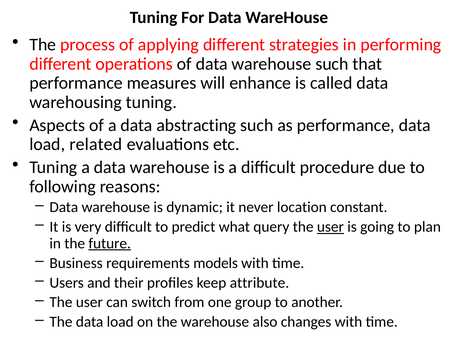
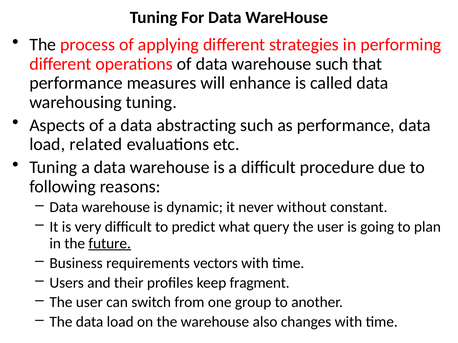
location: location -> without
user at (330, 227) underline: present -> none
models: models -> vectors
attribute: attribute -> fragment
